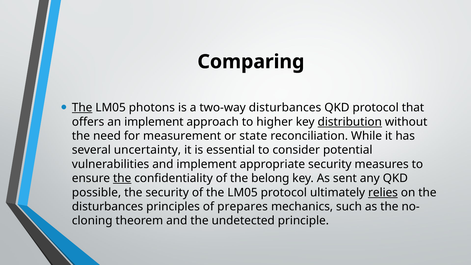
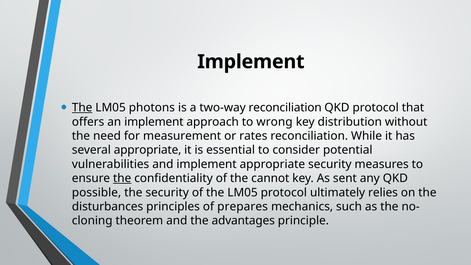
Comparing at (251, 62): Comparing -> Implement
two-way disturbances: disturbances -> reconciliation
higher: higher -> wrong
distribution underline: present -> none
state: state -> rates
several uncertainty: uncertainty -> appropriate
belong: belong -> cannot
relies underline: present -> none
undetected: undetected -> advantages
